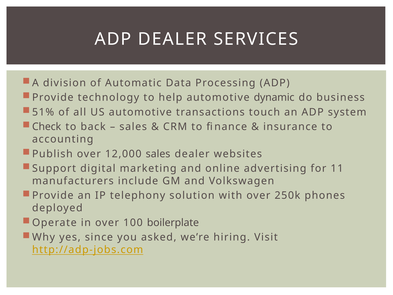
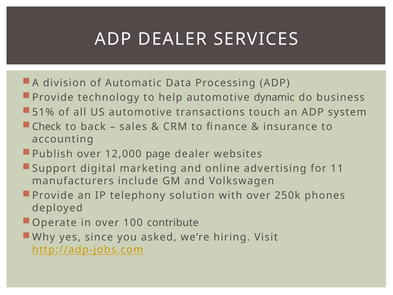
12,000 sales: sales -> page
boilerplate: boilerplate -> contribute
